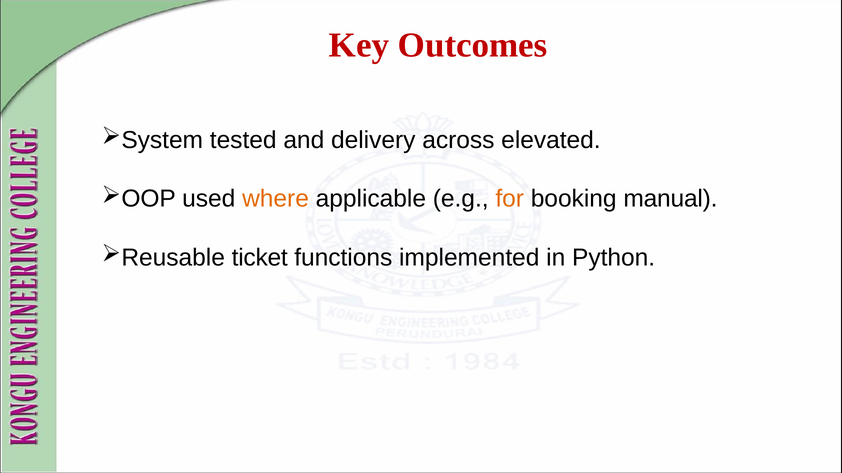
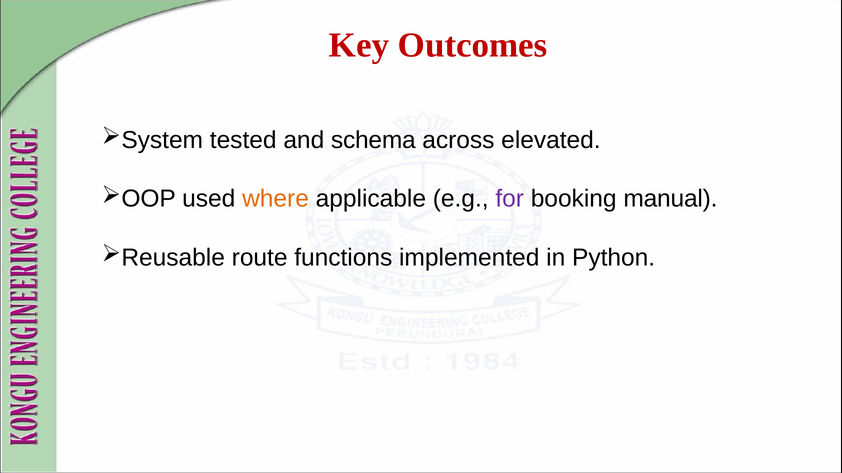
delivery: delivery -> schema
for colour: orange -> purple
ticket: ticket -> route
